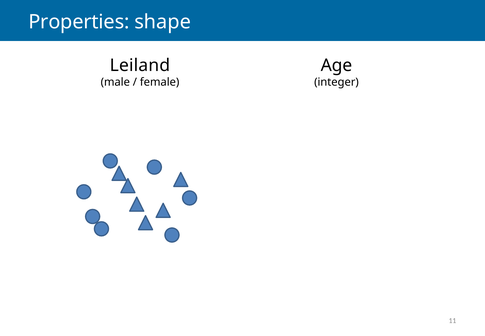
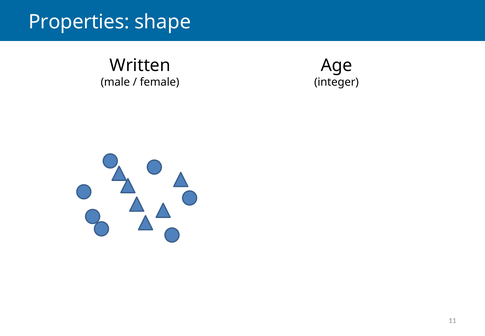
Leiland: Leiland -> Written
